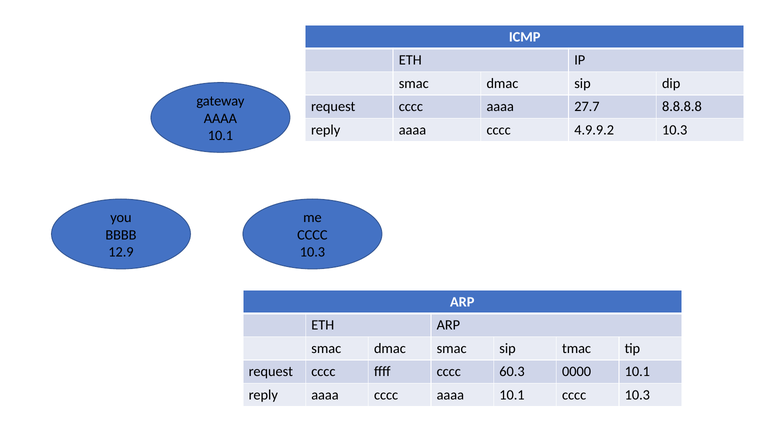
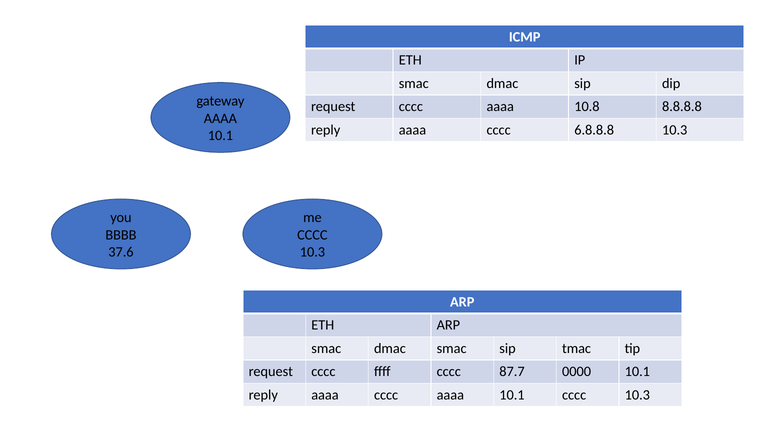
27.7: 27.7 -> 10.8
4.9.9.2: 4.9.9.2 -> 6.8.8.8
12.9: 12.9 -> 37.6
60.3: 60.3 -> 87.7
